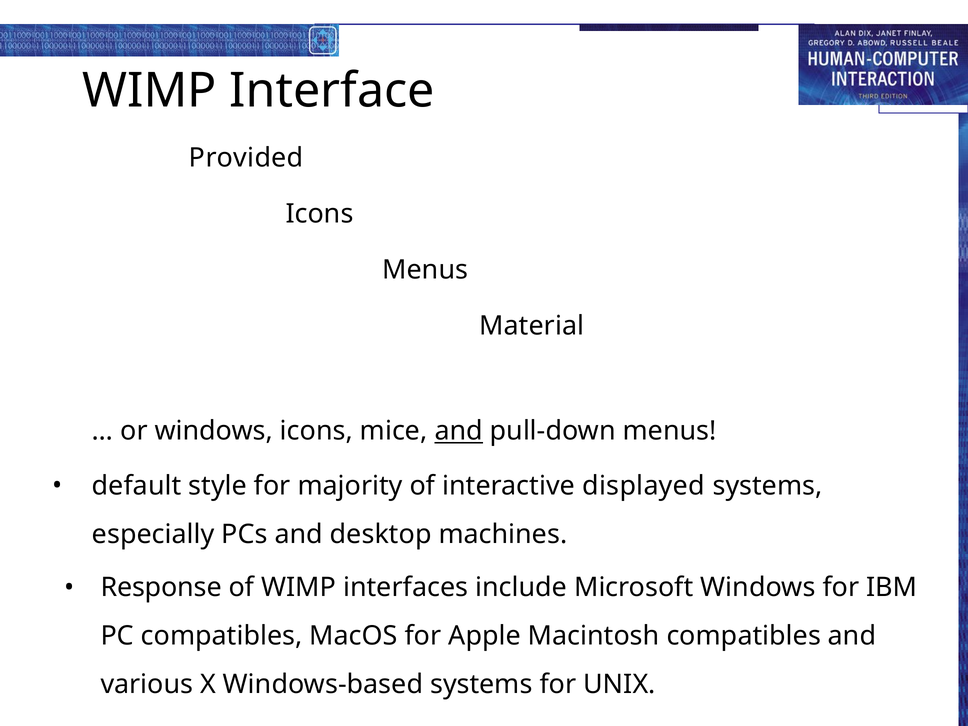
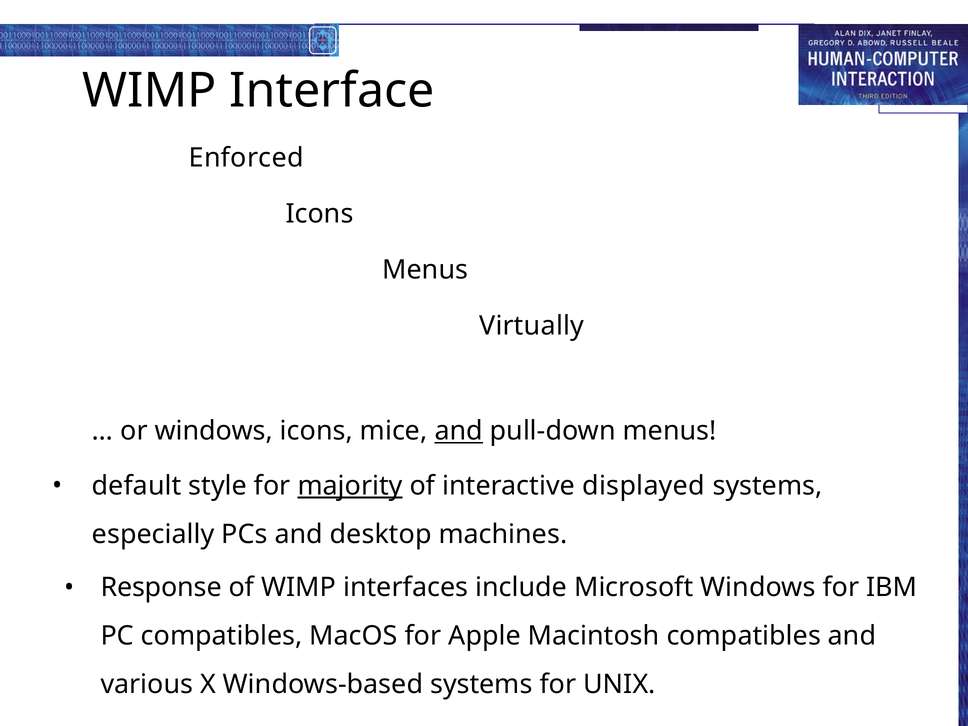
Provided: Provided -> Enforced
Material: Material -> Virtually
majority underline: none -> present
